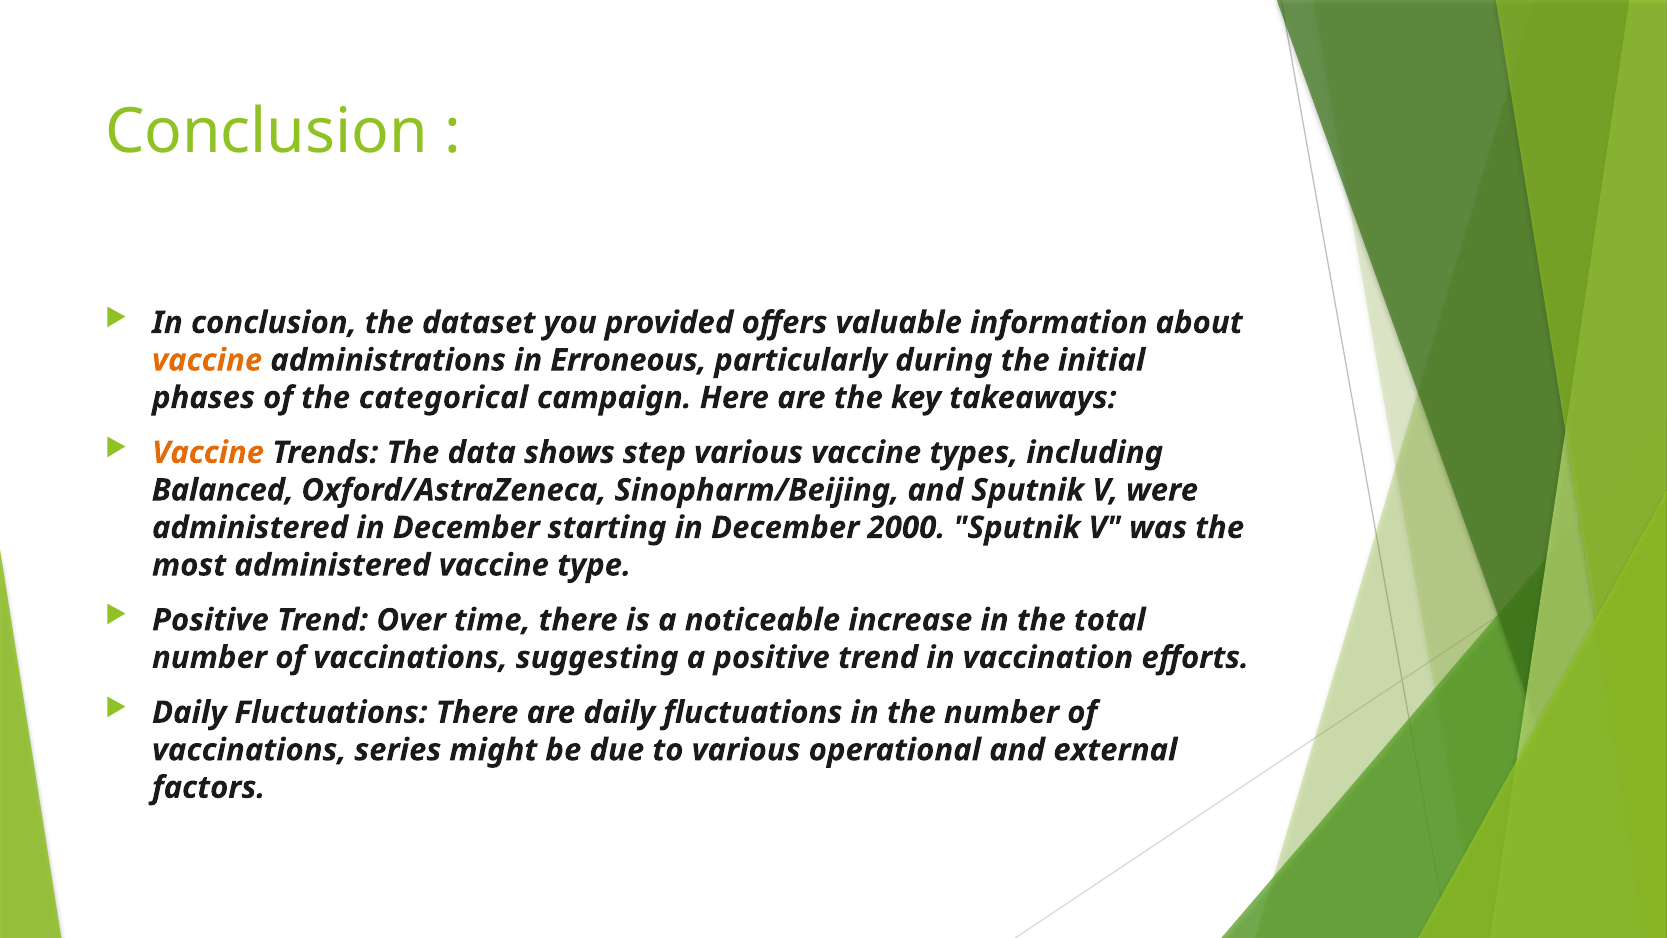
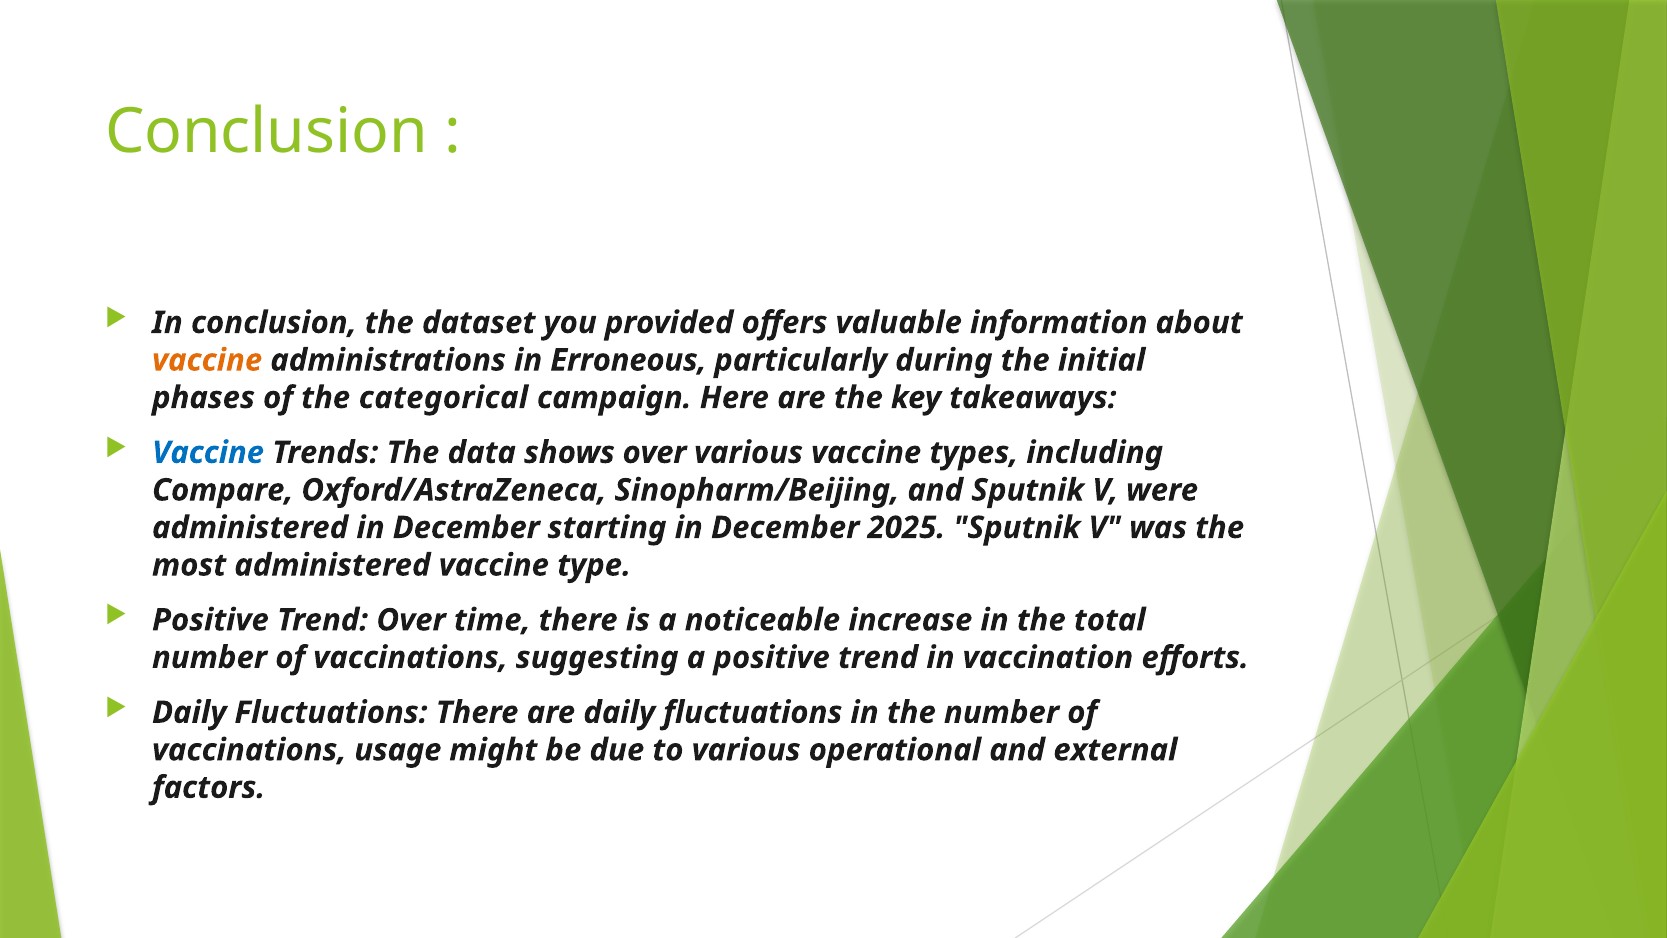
Vaccine at (208, 453) colour: orange -> blue
shows step: step -> over
Balanced: Balanced -> Compare
2000: 2000 -> 2025
series: series -> usage
